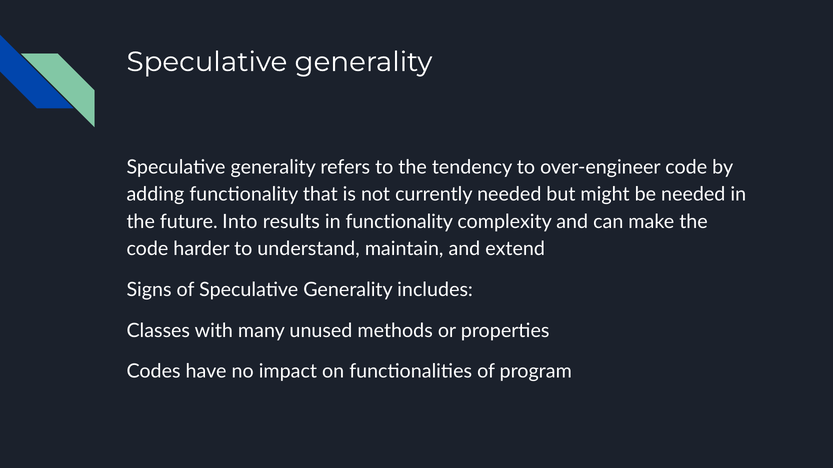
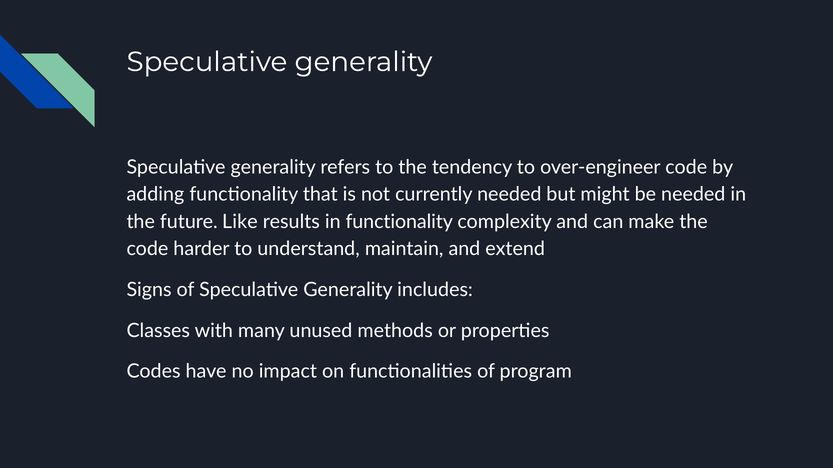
Into: Into -> Like
